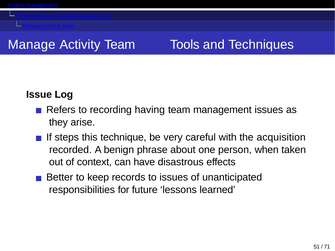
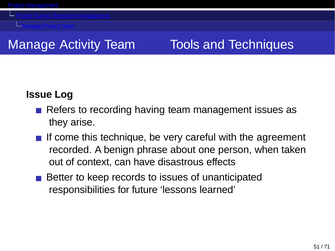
steps: steps -> come
acquisition: acquisition -> agreement
